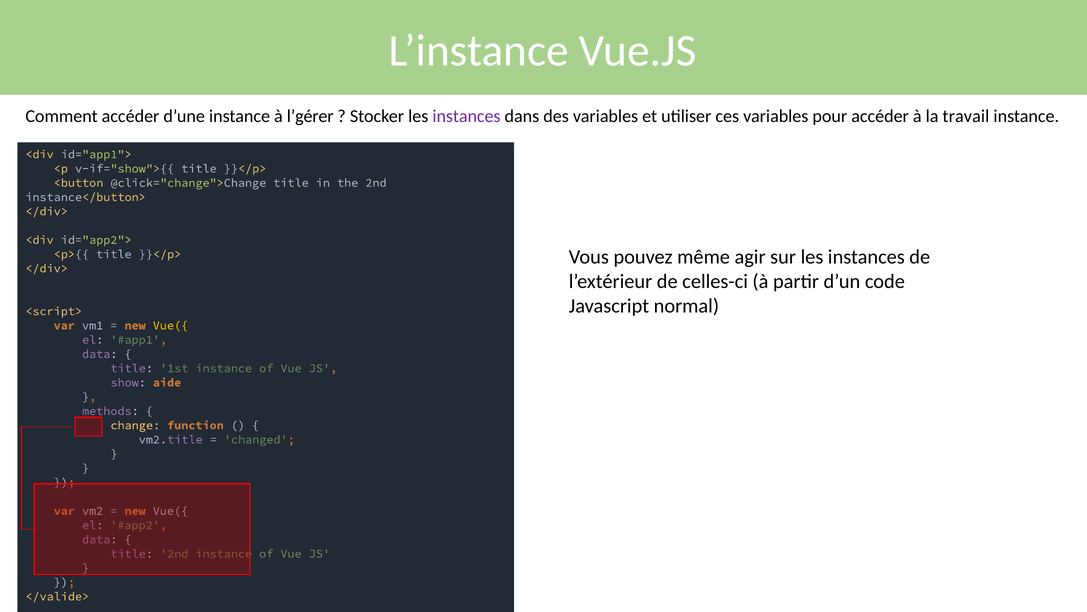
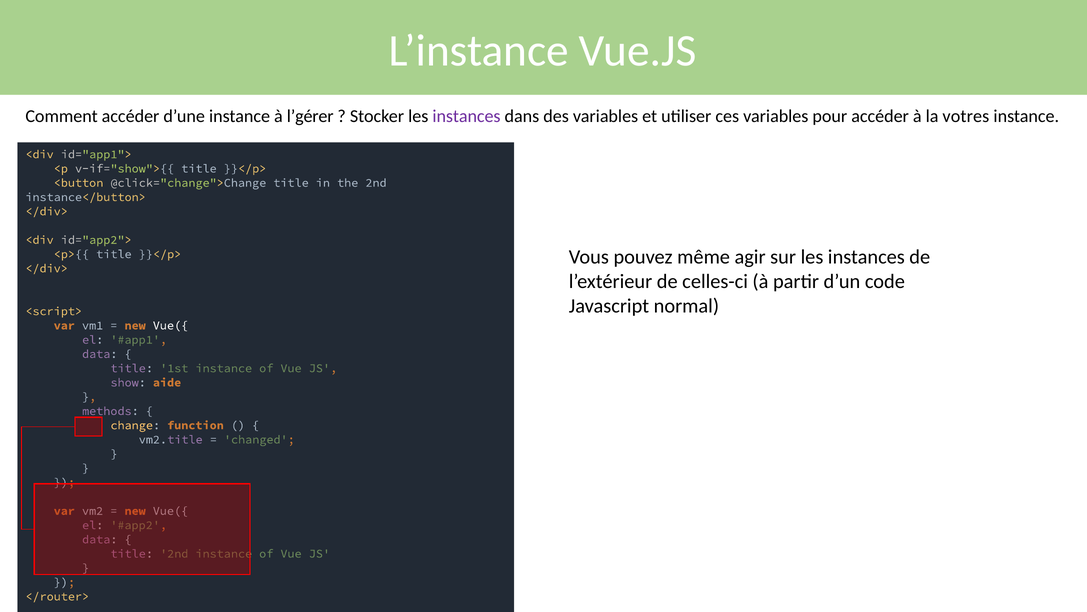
travail: travail -> votres
Vue({ at (170, 325) colour: yellow -> white
</valide>: </valide> -> </router>
